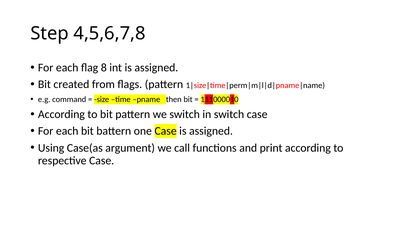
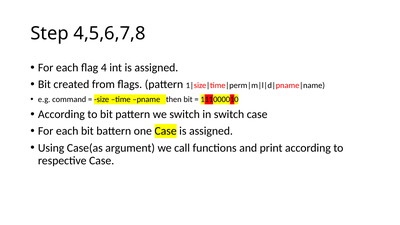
8: 8 -> 4
